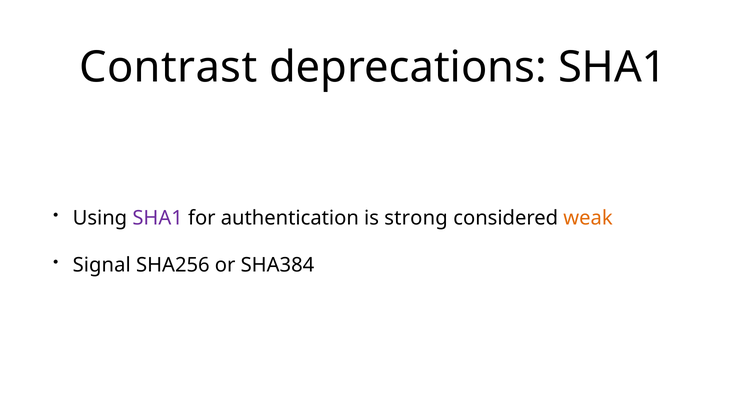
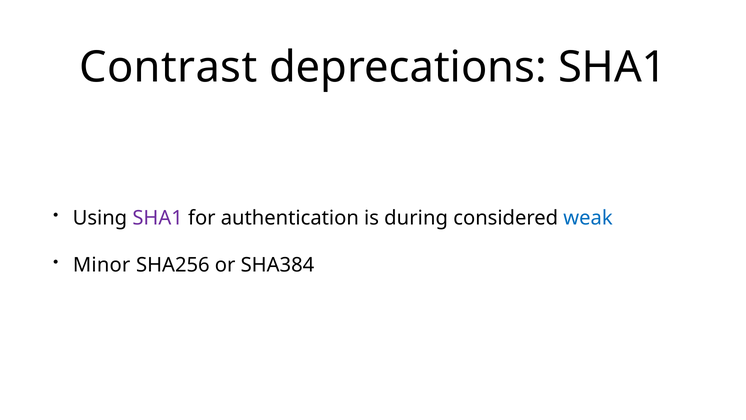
strong: strong -> during
weak colour: orange -> blue
Signal: Signal -> Minor
